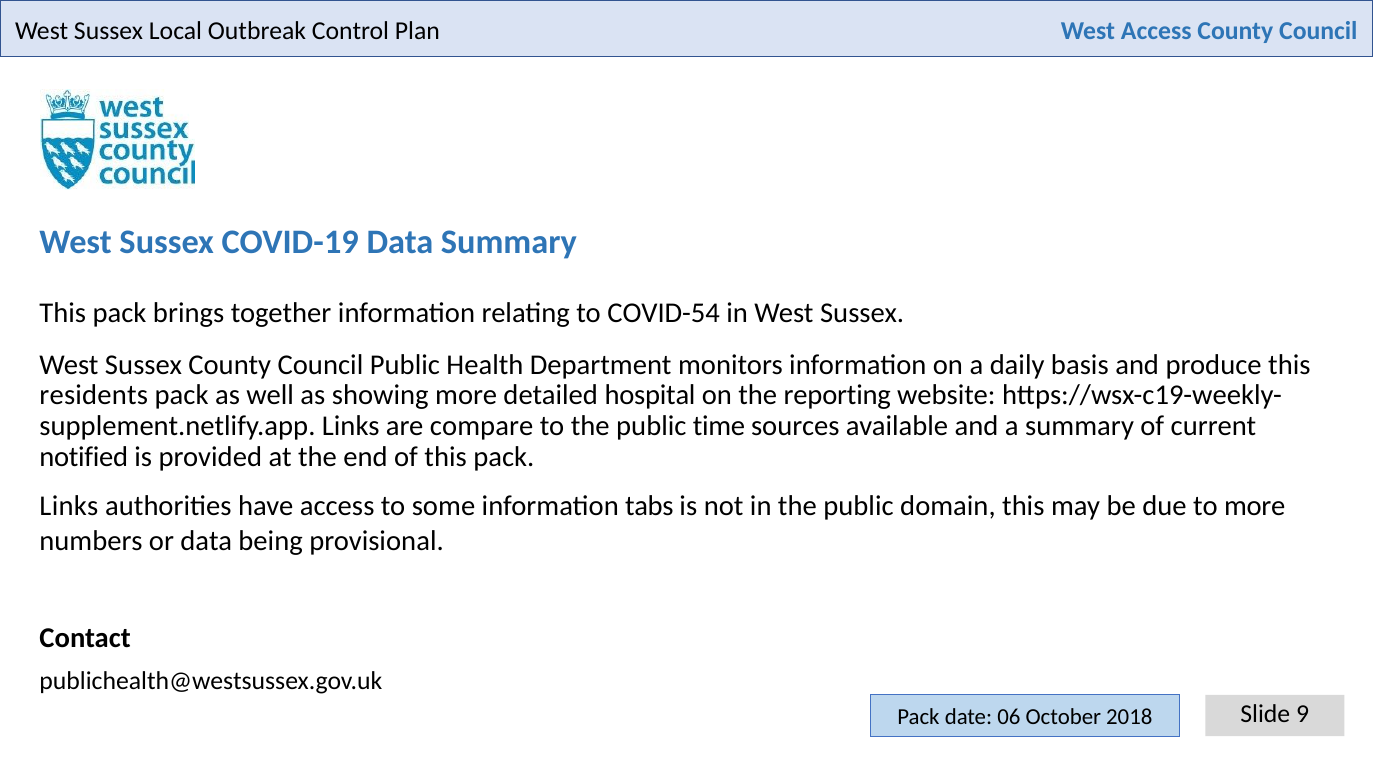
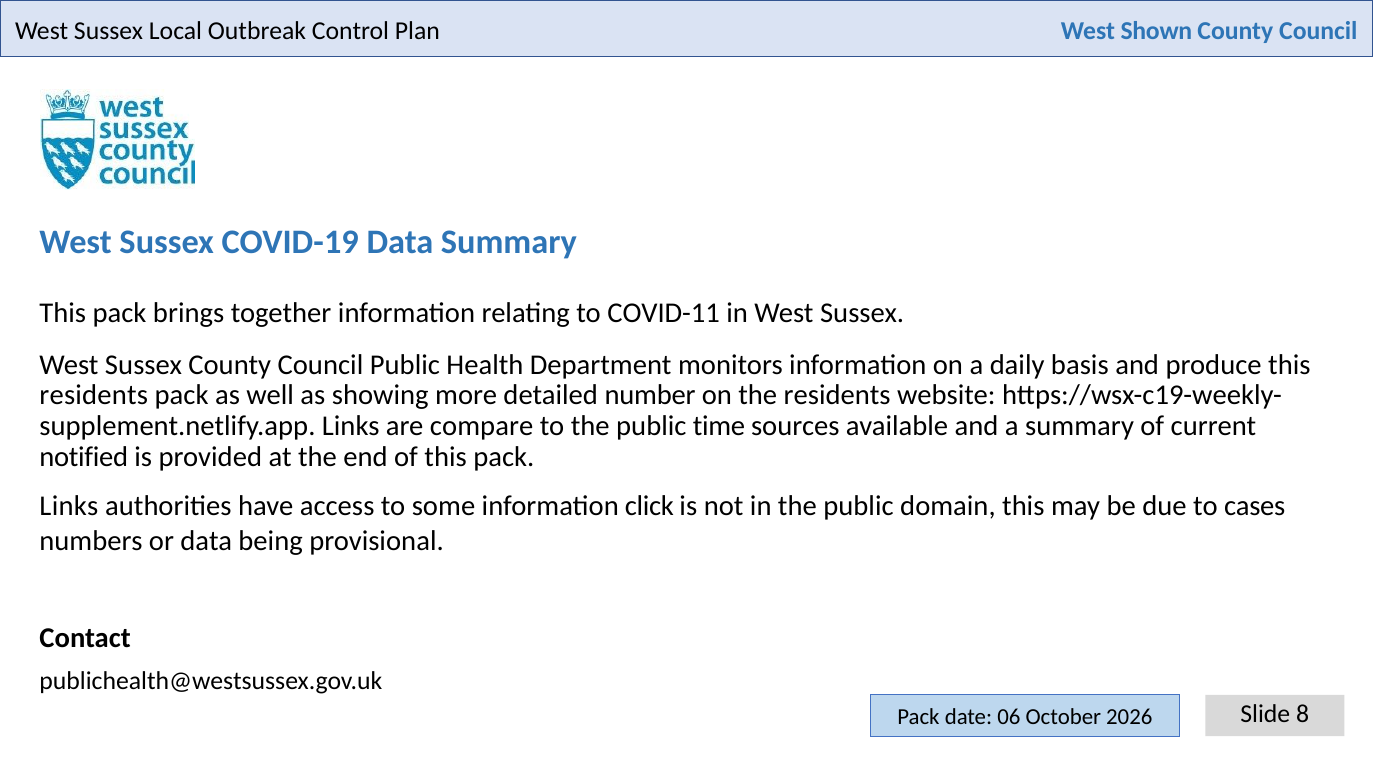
West Access: Access -> Shown
COVID-54: COVID-54 -> COVID-11
hospital: hospital -> number
the reporting: reporting -> residents
tabs: tabs -> click
to more: more -> cases
9: 9 -> 8
2018: 2018 -> 2026
